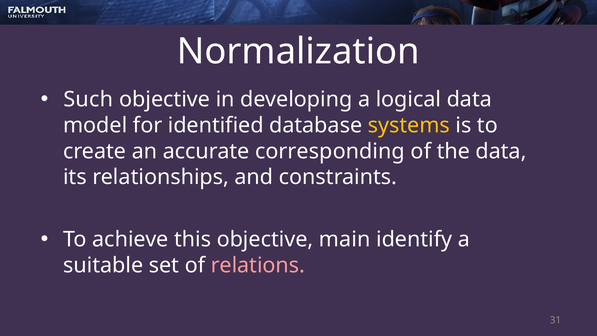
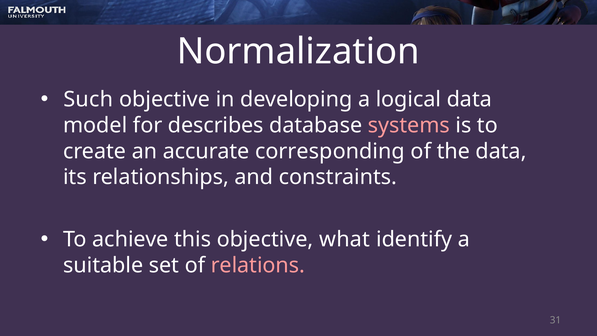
identified: identified -> describes
systems colour: yellow -> pink
main: main -> what
